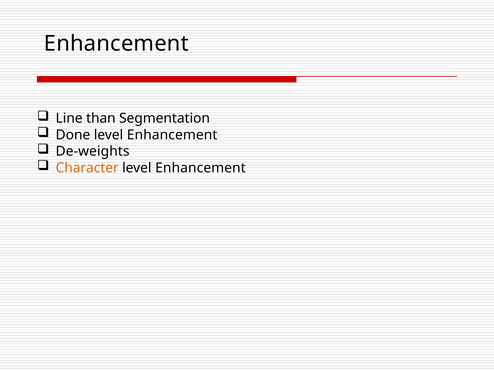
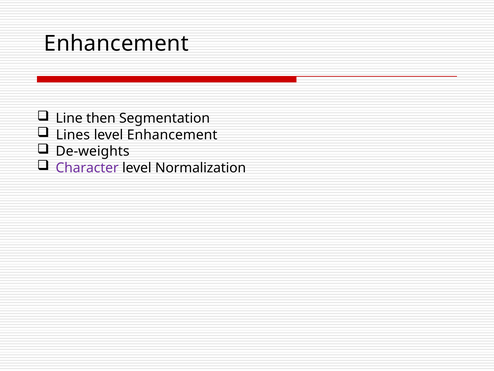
than: than -> then
Done: Done -> Lines
Character colour: orange -> purple
Enhancement at (200, 168): Enhancement -> Normalization
